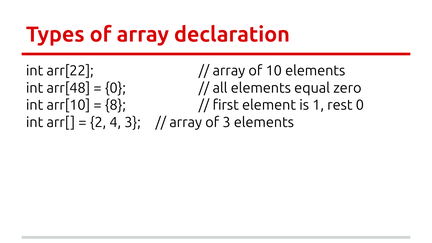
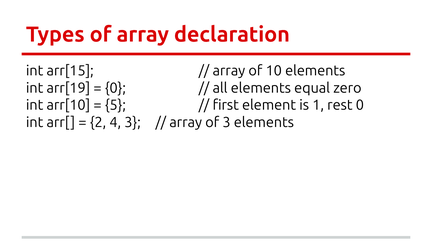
arr[22: arr[22 -> arr[15
arr[48: arr[48 -> arr[19
8: 8 -> 5
